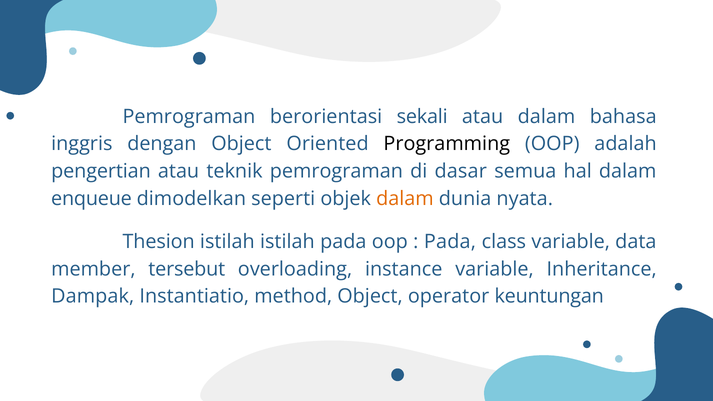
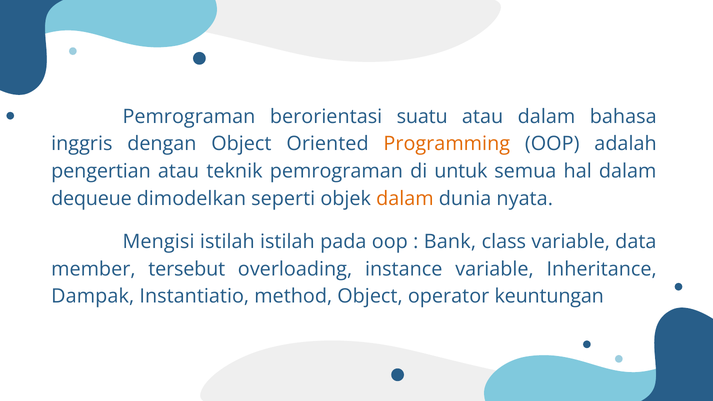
sekali: sekali -> suatu
Programming colour: black -> orange
dasar: dasar -> untuk
enqueue: enqueue -> dequeue
Thesion: Thesion -> Mengisi
Pada at (450, 242): Pada -> Bank
